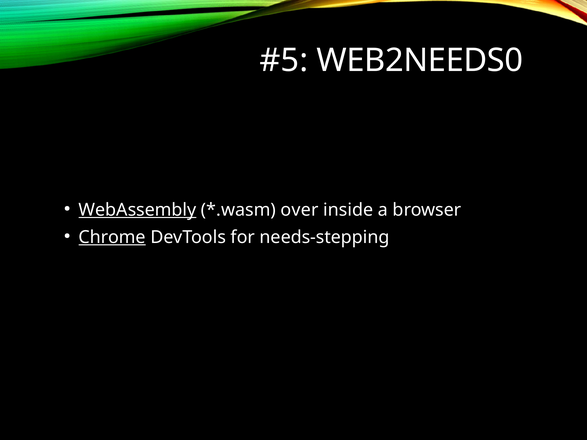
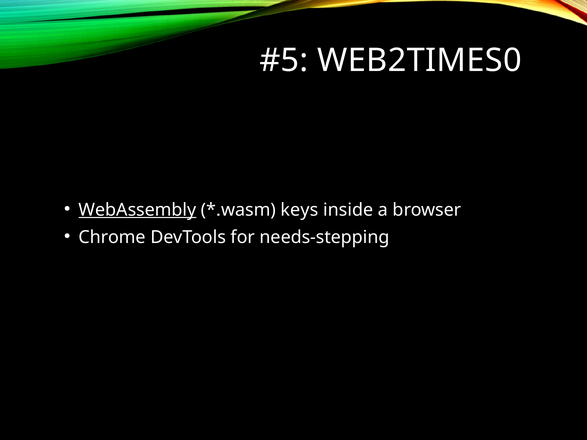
WEB2NEEDS0: WEB2NEEDS0 -> WEB2TIMES0
over: over -> keys
Chrome underline: present -> none
